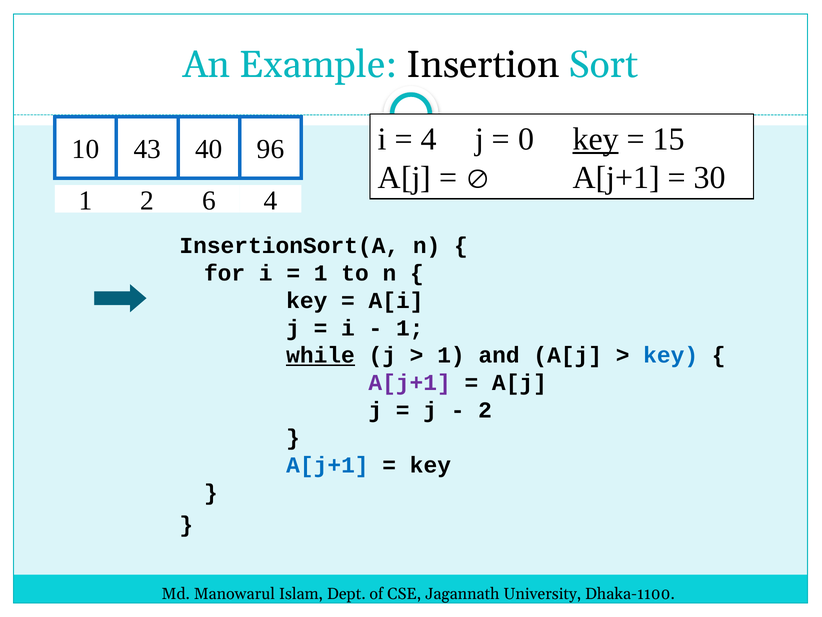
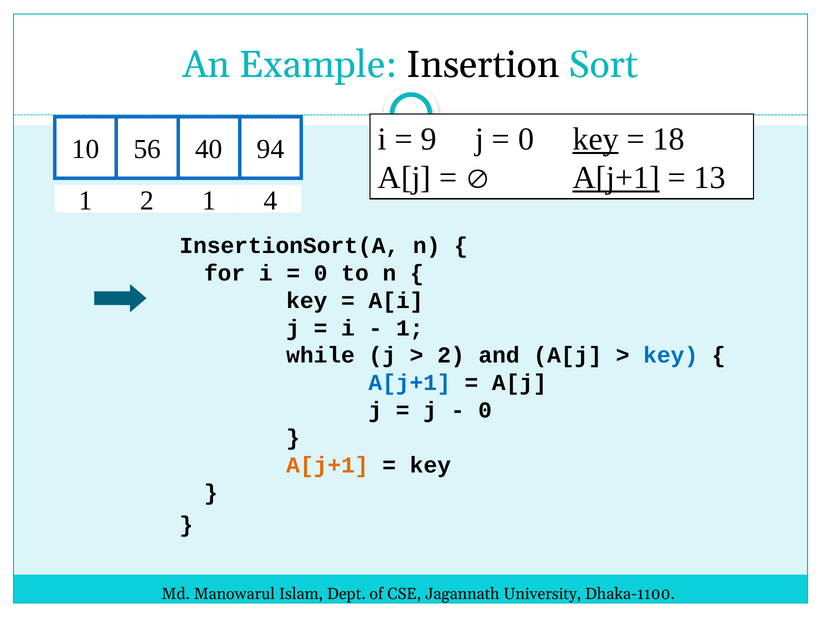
4 at (429, 139): 4 -> 9
15: 15 -> 18
43: 43 -> 56
96: 96 -> 94
A[j+1 at (616, 178) underline: none -> present
30: 30 -> 13
2 6: 6 -> 1
1 at (321, 273): 1 -> 0
while underline: present -> none
1 at (451, 355): 1 -> 2
A[j+1 at (410, 383) colour: purple -> blue
2 at (485, 410): 2 -> 0
A[j+1 at (327, 465) colour: blue -> orange
